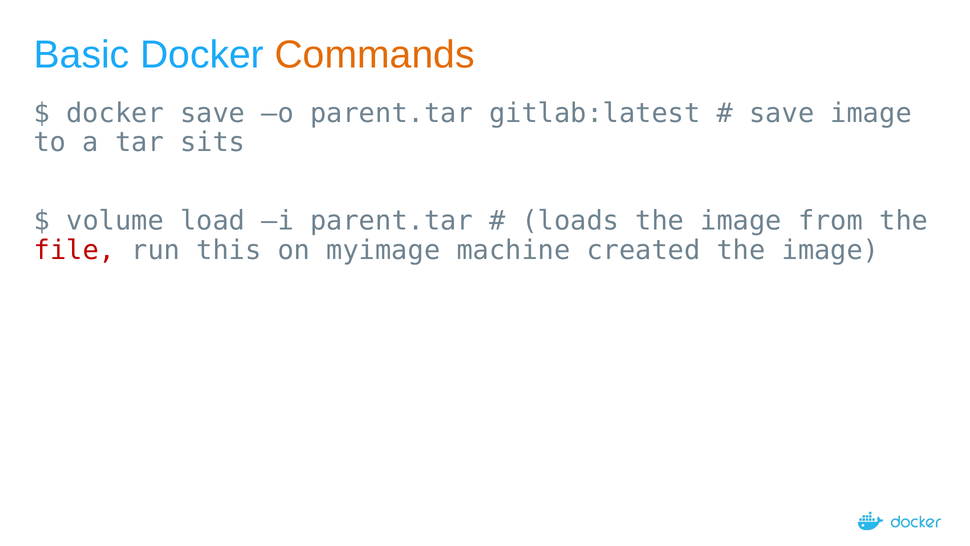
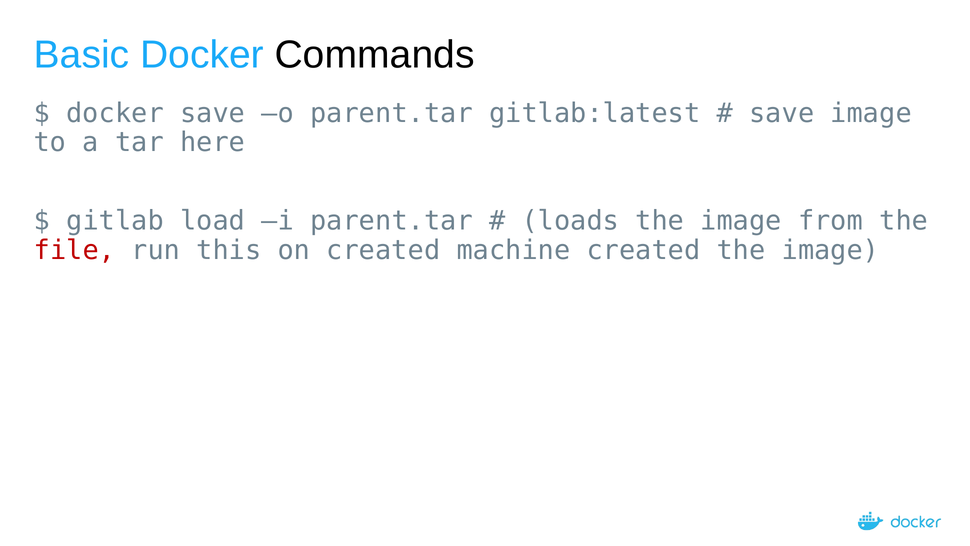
Commands colour: orange -> black
sits: sits -> here
volume: volume -> gitlab
on myimage: myimage -> created
